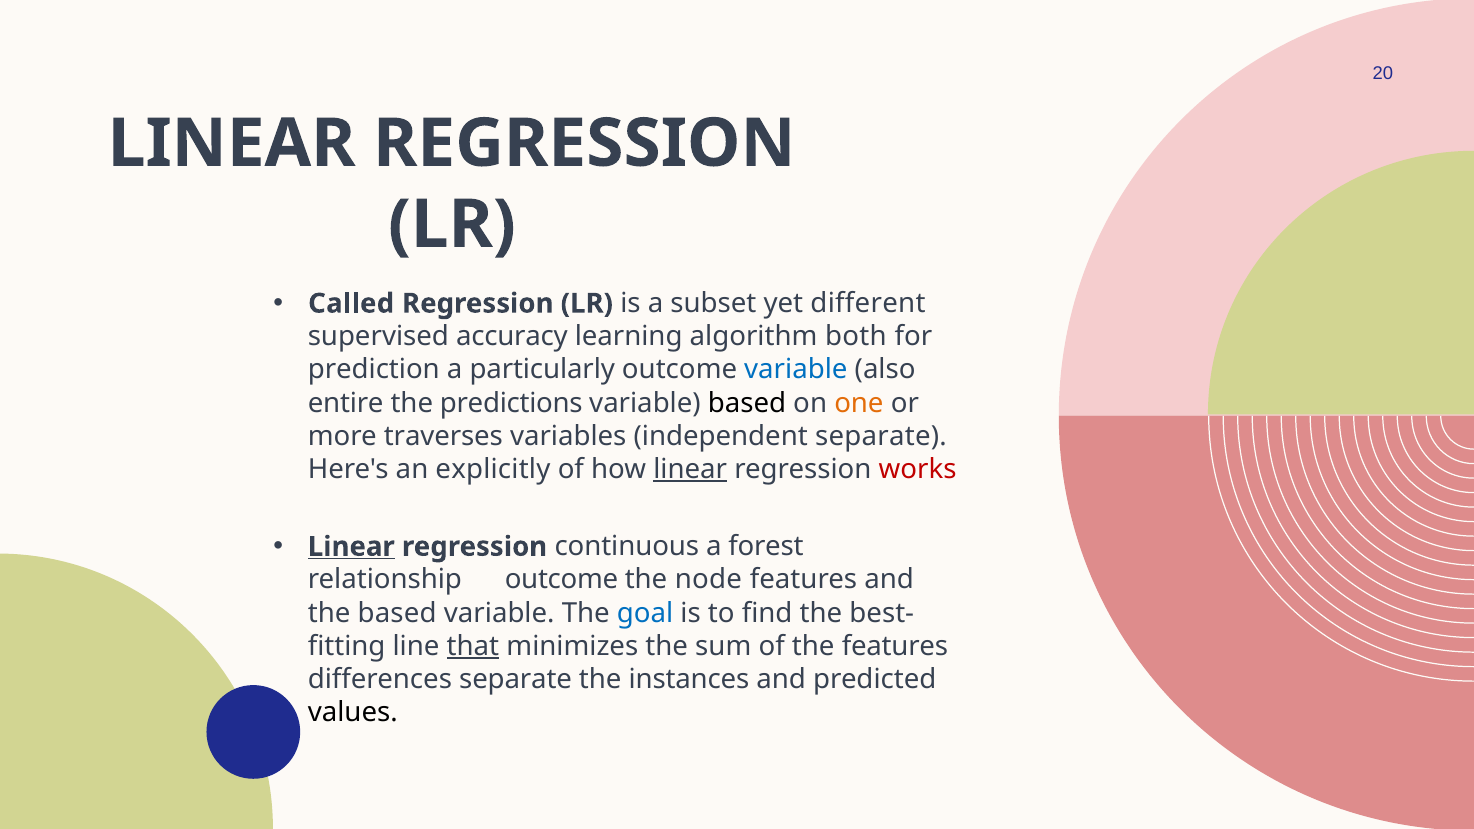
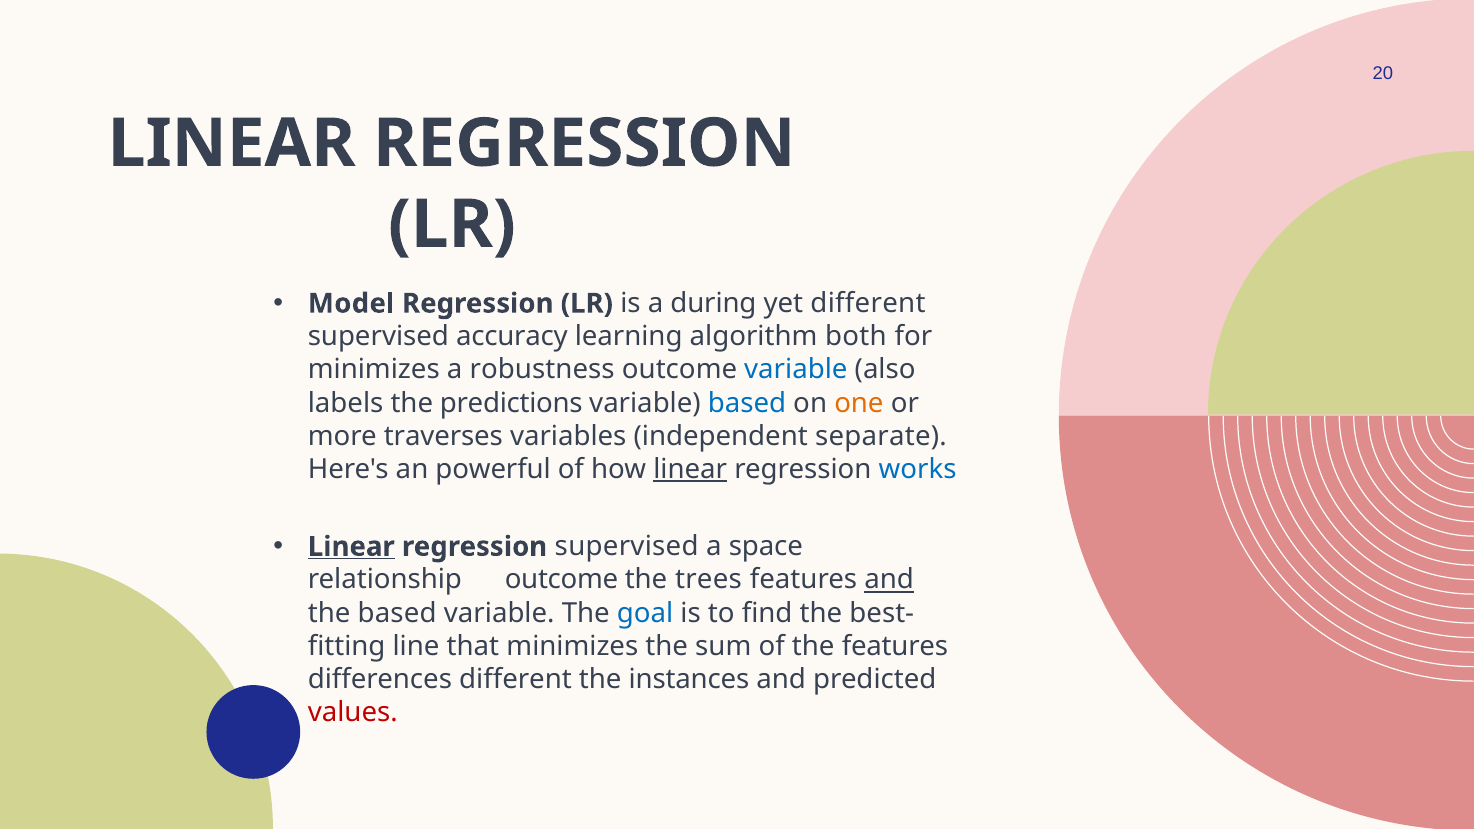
Called: Called -> Model
subset: subset -> during
prediction at (374, 370): prediction -> minimizes
particularly: particularly -> robustness
entire: entire -> labels
based at (747, 403) colour: black -> blue
explicitly: explicitly -> powerful
works colour: red -> blue
regression continuous: continuous -> supervised
forest: forest -> space
node: node -> trees
and at (889, 580) underline: none -> present
that underline: present -> none
differences separate: separate -> different
values colour: black -> red
